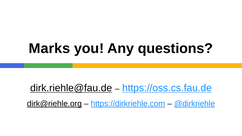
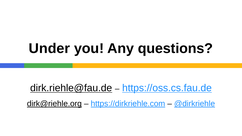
Marks: Marks -> Under
